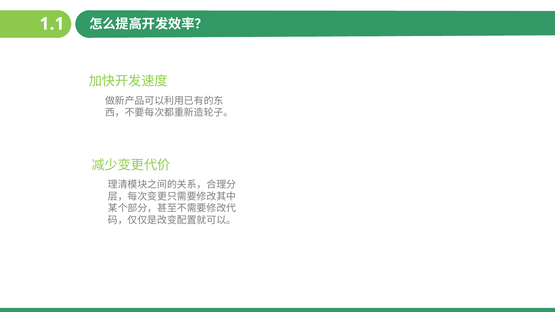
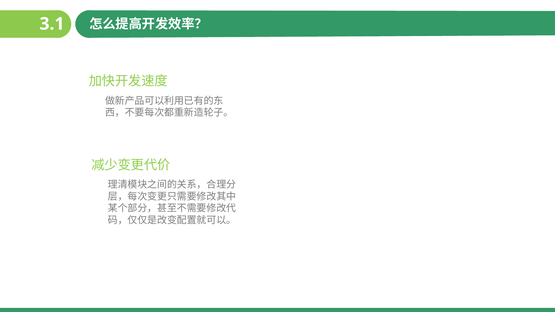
1.1: 1.1 -> 3.1
